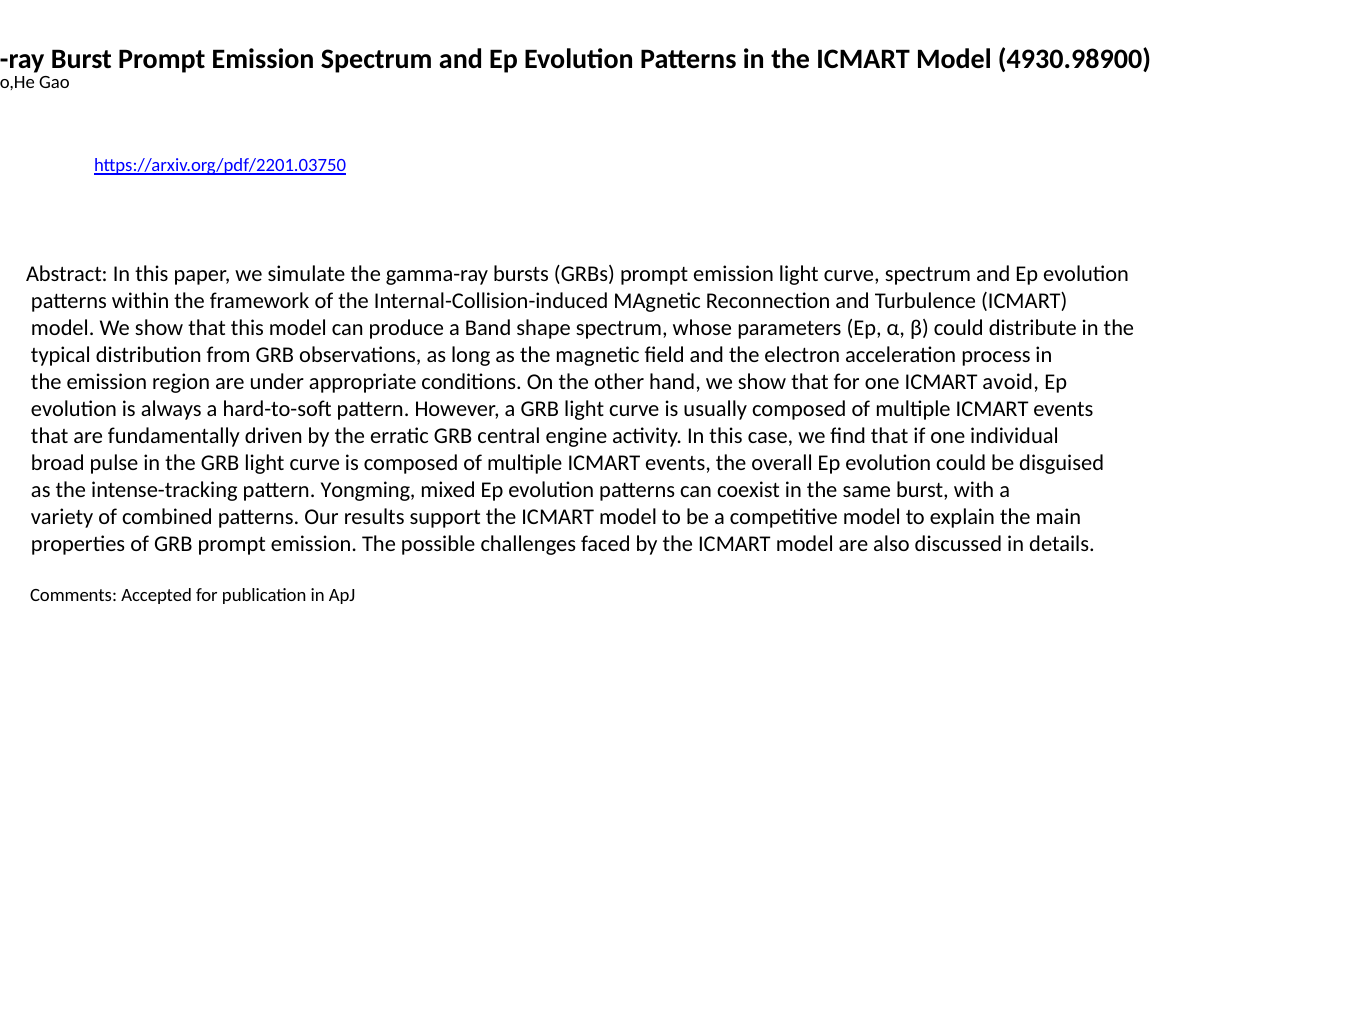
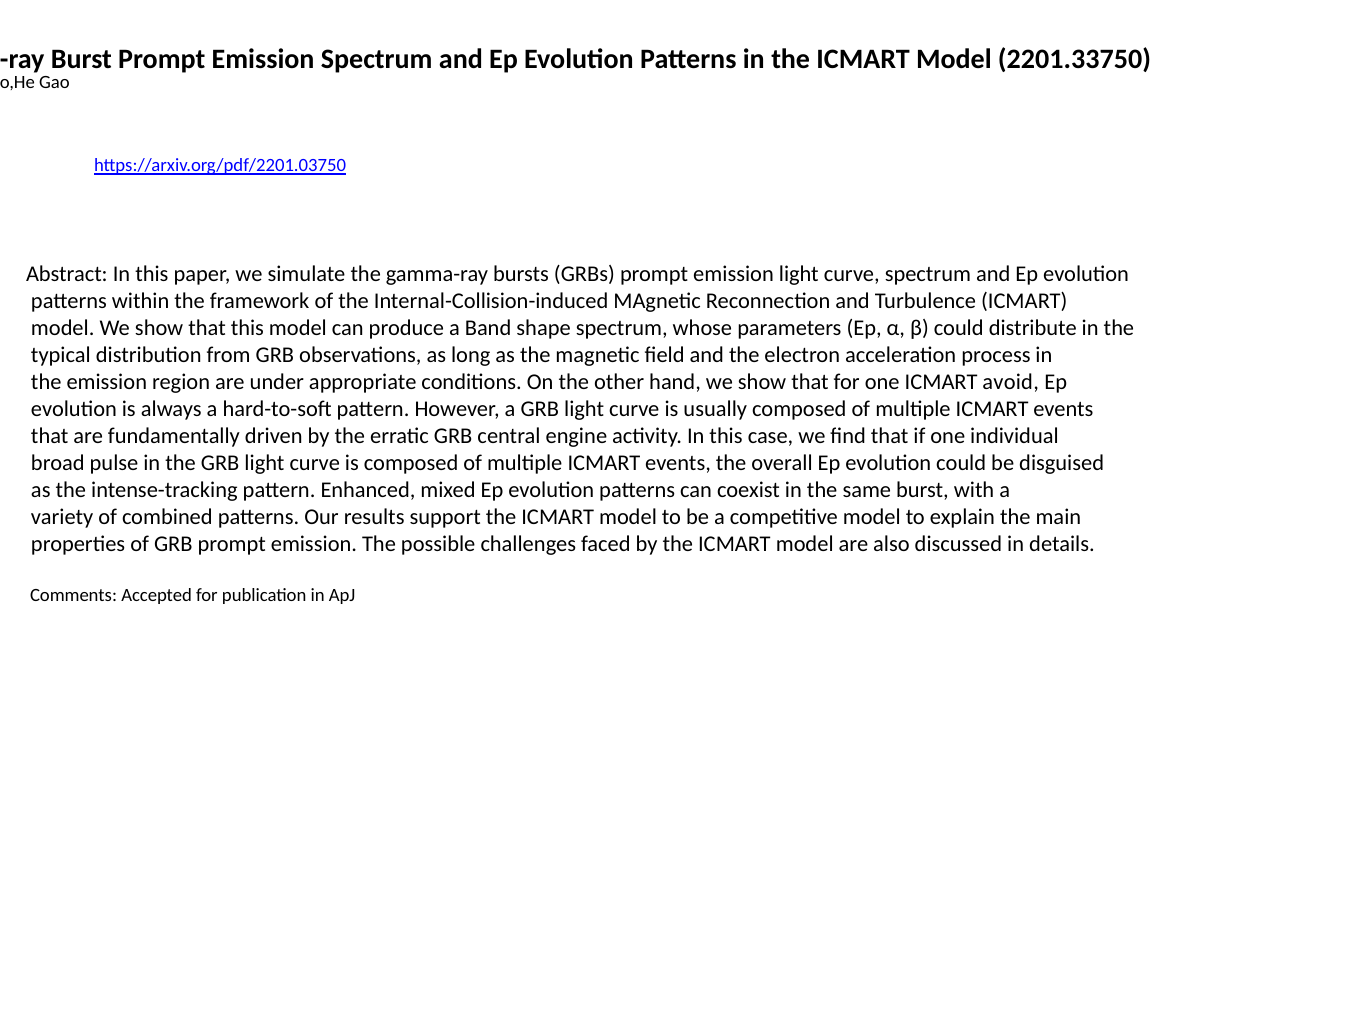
4930.98900: 4930.98900 -> 2201.33750
Yongming: Yongming -> Enhanced
